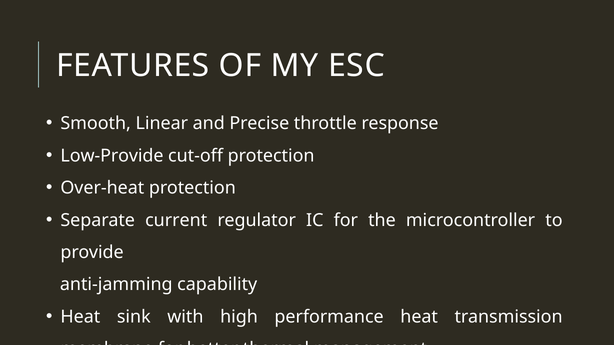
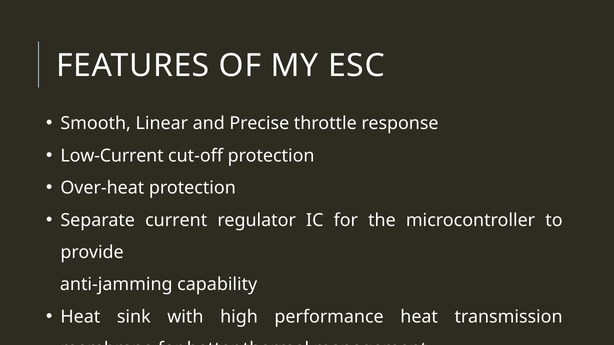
Low-Provide: Low-Provide -> Low-Current
